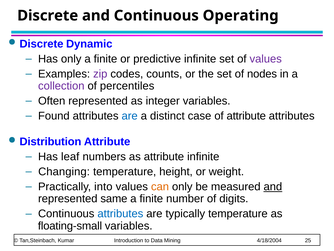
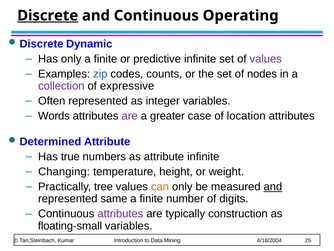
Discrete at (48, 16) underline: none -> present
zip colour: purple -> blue
percentiles: percentiles -> expressive
Found: Found -> Words
are at (130, 116) colour: blue -> purple
distinct: distinct -> greater
of attribute: attribute -> location
Distribution: Distribution -> Determined
leaf: leaf -> true
into: into -> tree
attributes at (120, 213) colour: blue -> purple
typically temperature: temperature -> construction
